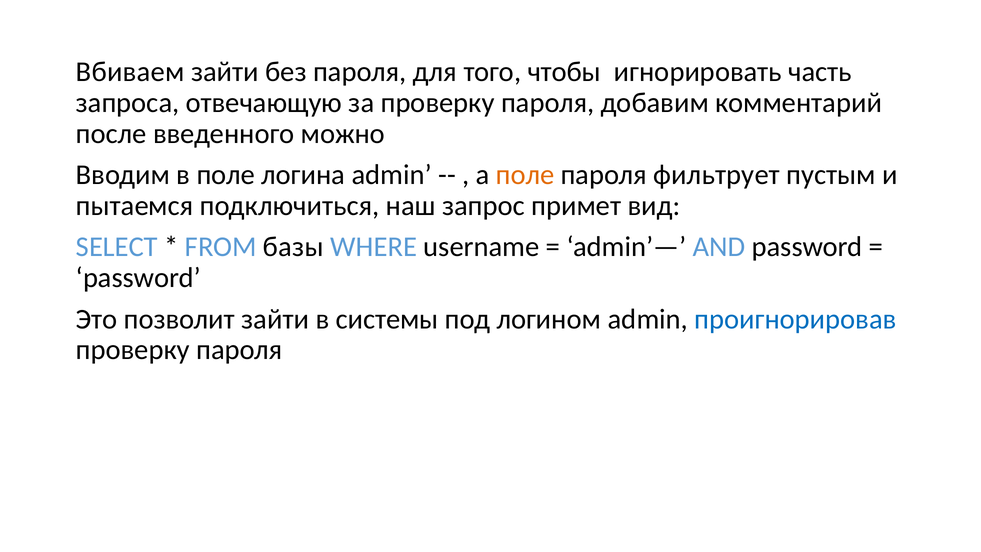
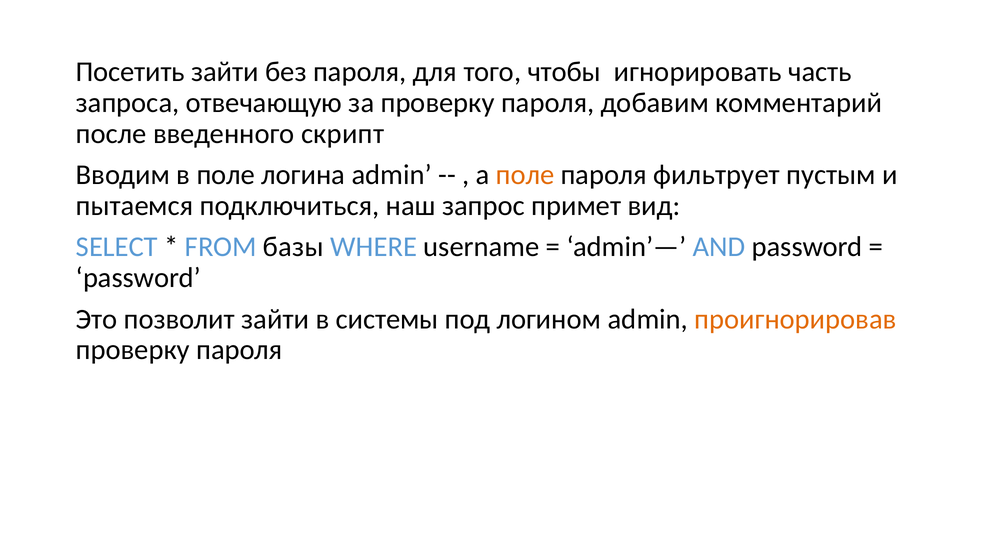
Вбиваем: Вбиваем -> Посетить
можно: можно -> скрипт
проигнорировав colour: blue -> orange
